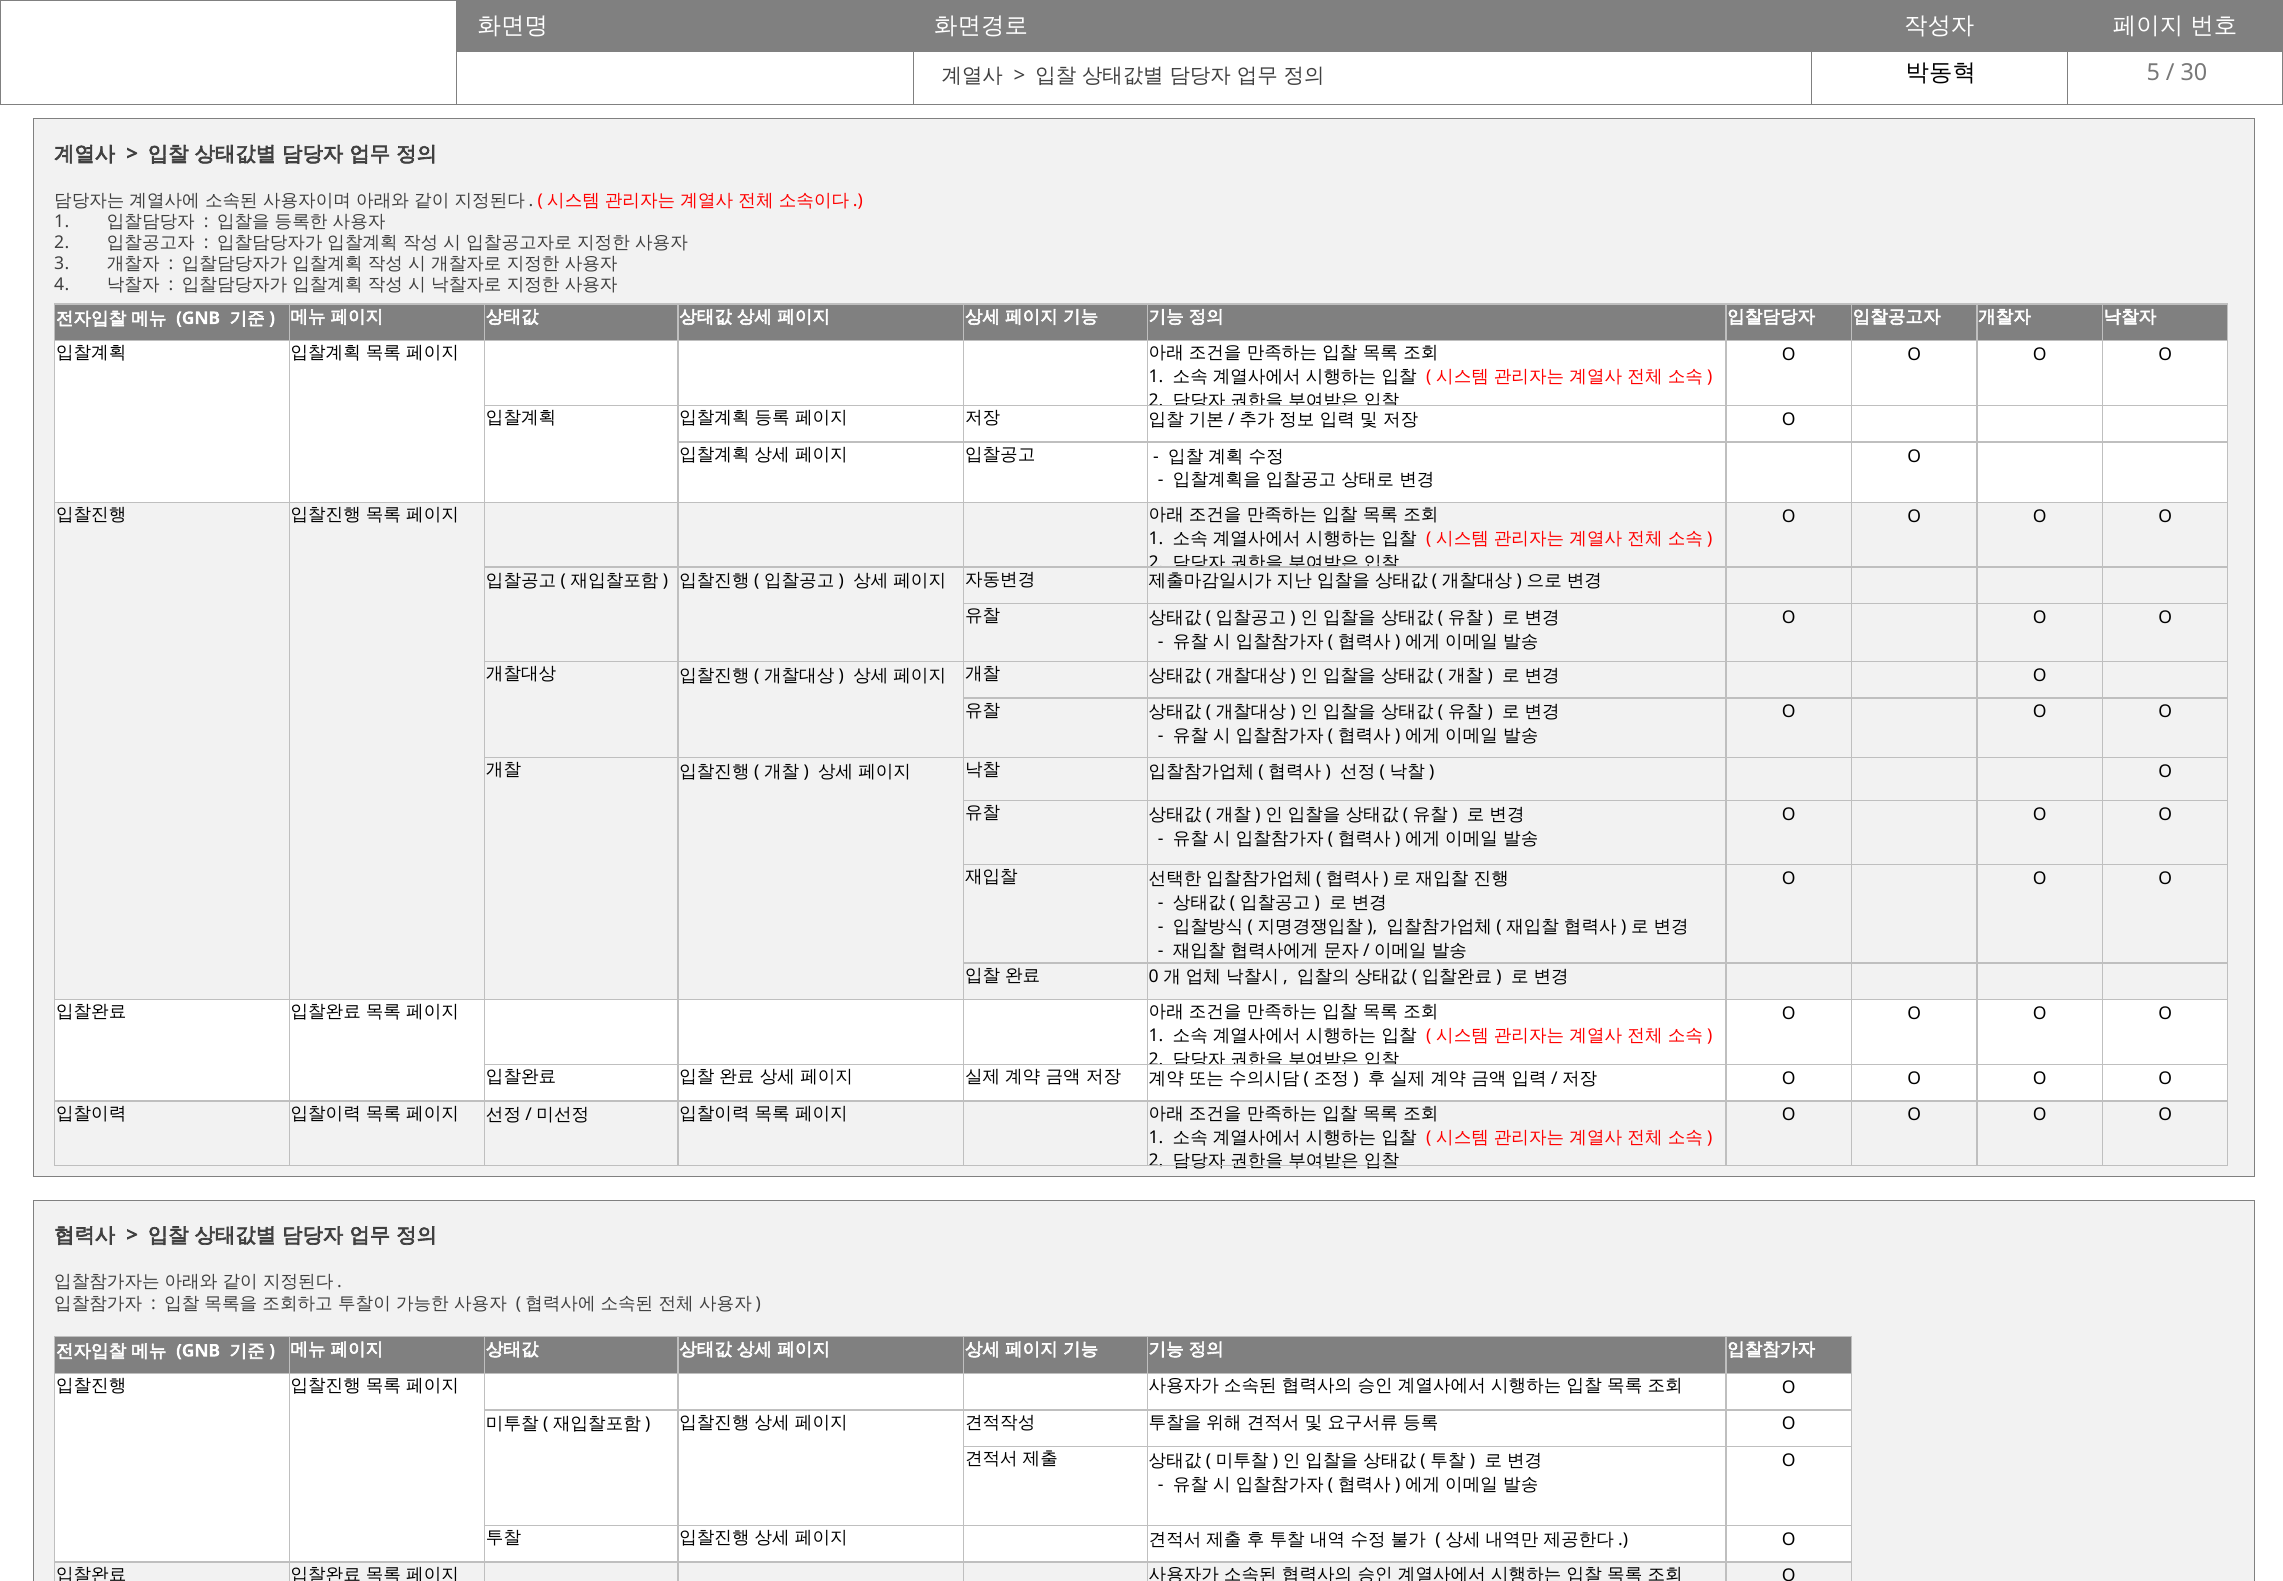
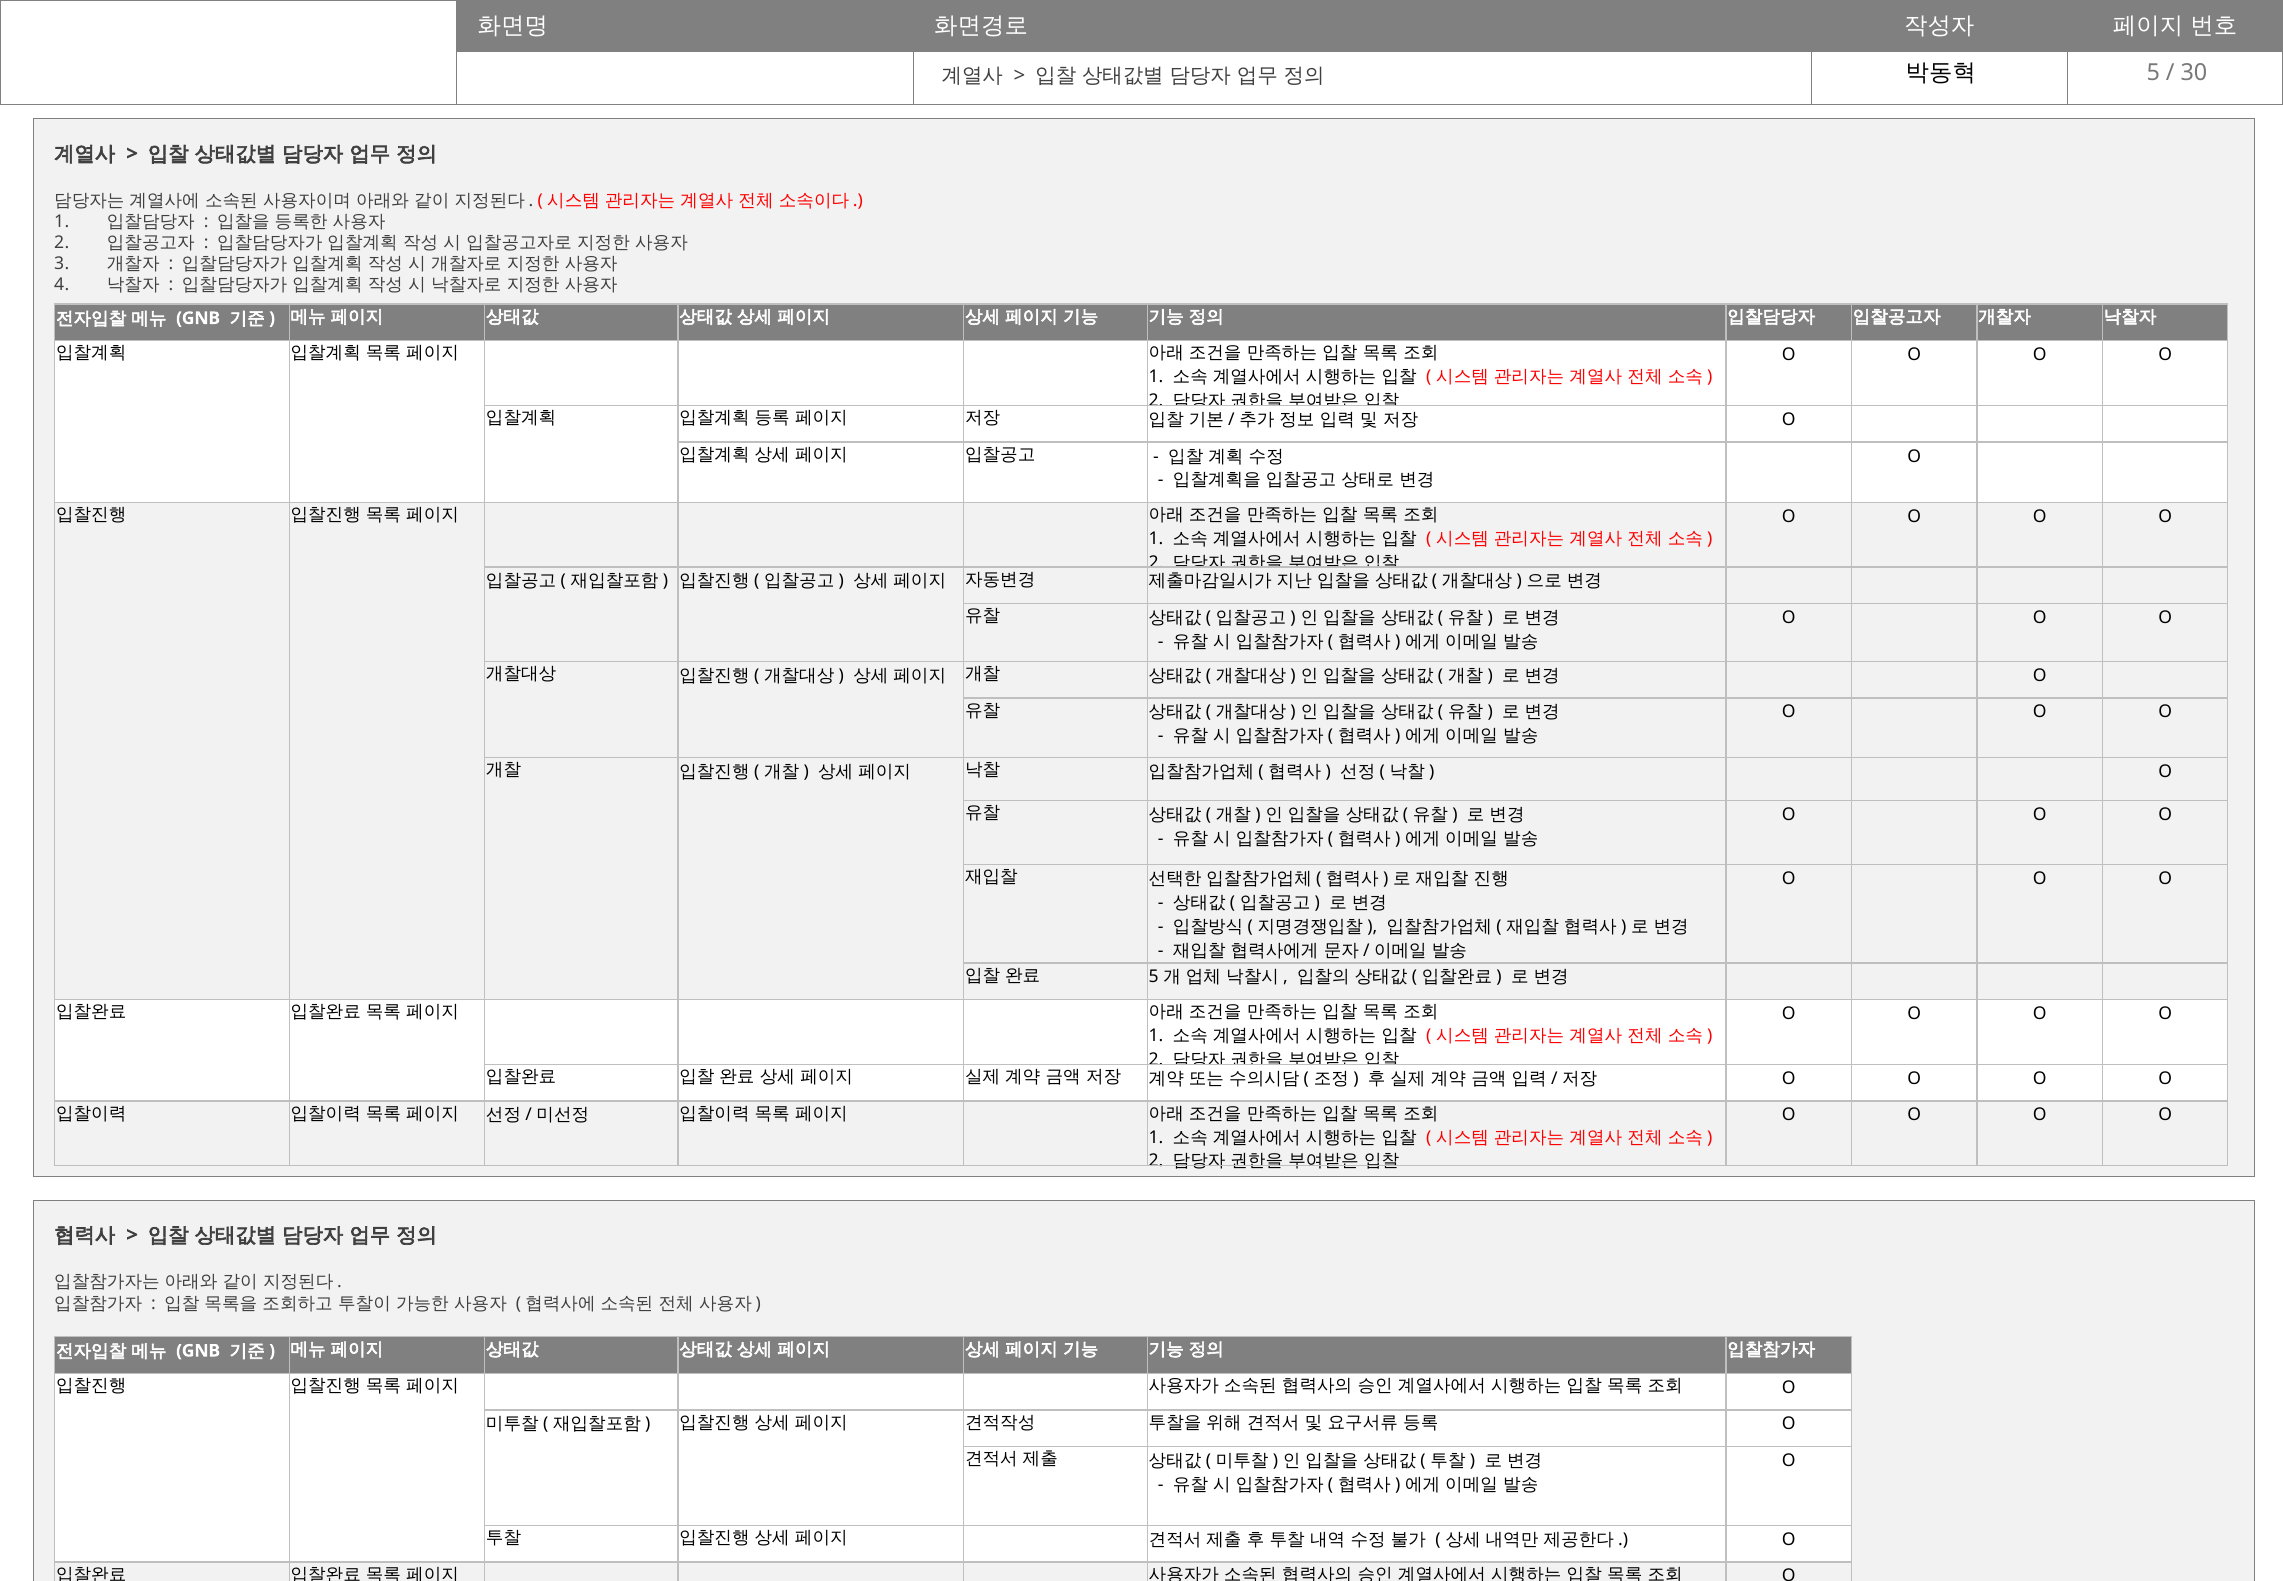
0 at (1154, 977): 0 -> 5
